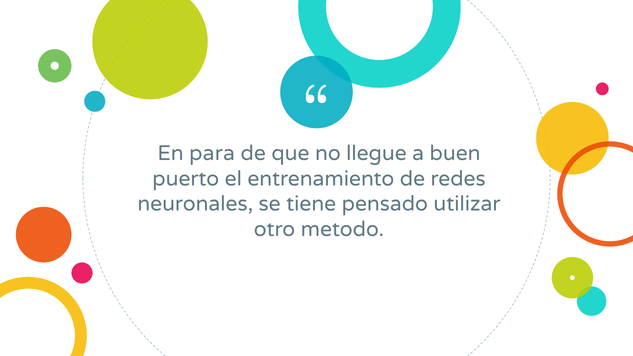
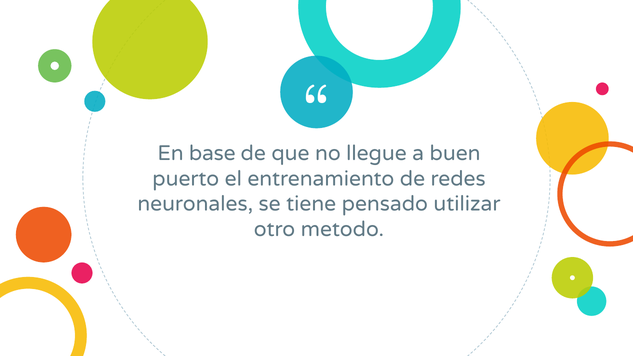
para: para -> base
